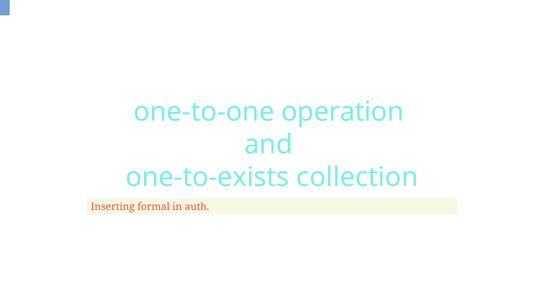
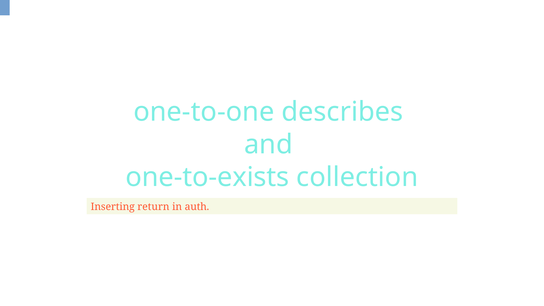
operation: operation -> describes
formal: formal -> return
